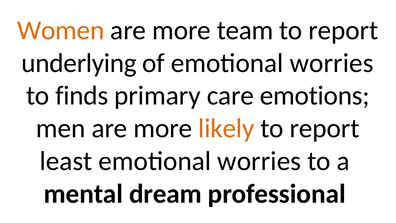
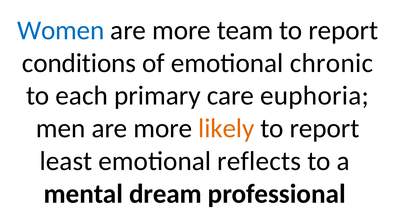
Women colour: orange -> blue
underlying: underlying -> conditions
of emotional worries: worries -> chronic
finds: finds -> each
emotions: emotions -> euphoria
worries at (259, 161): worries -> reflects
